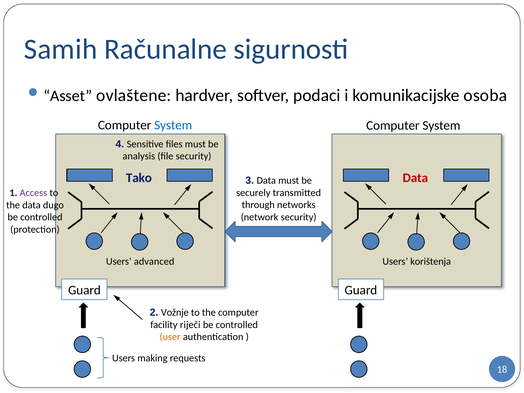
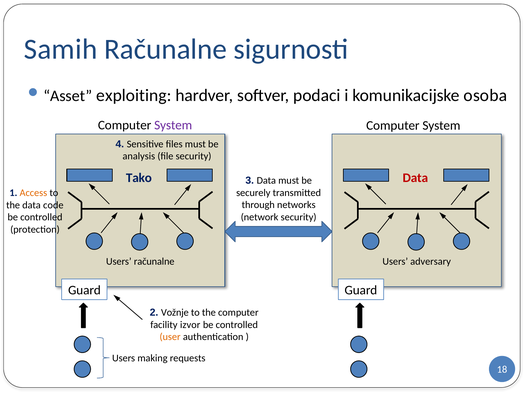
ovlaštene: ovlaštene -> exploiting
System at (173, 125) colour: blue -> purple
Access colour: purple -> orange
dugo: dugo -> code
Users advanced: advanced -> računalne
korištenja: korištenja -> adversary
riječi: riječi -> izvor
